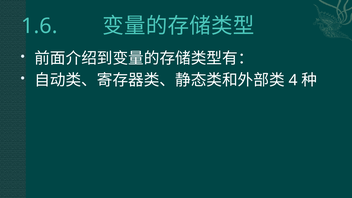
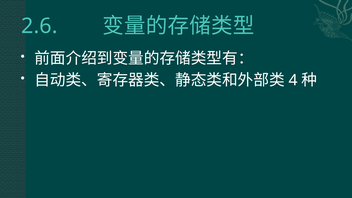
1.6: 1.6 -> 2.6
